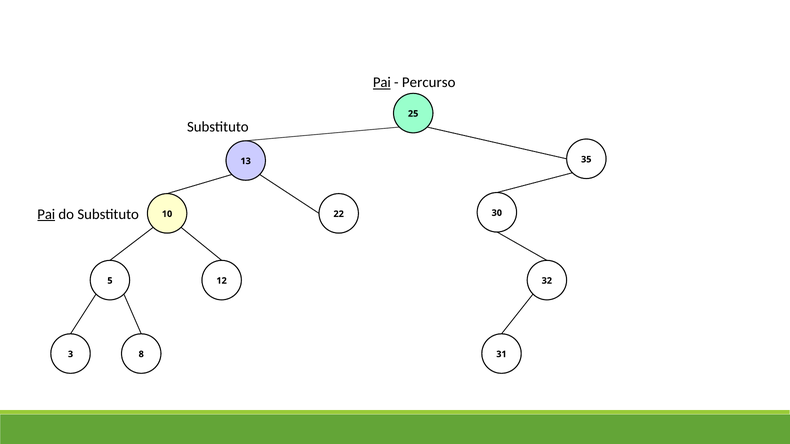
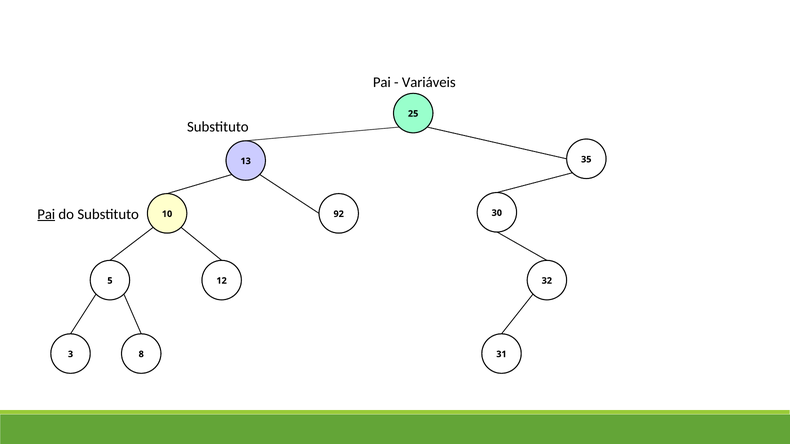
Pai at (382, 83) underline: present -> none
Percurso: Percurso -> Variáveis
22: 22 -> 92
